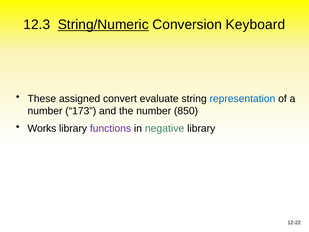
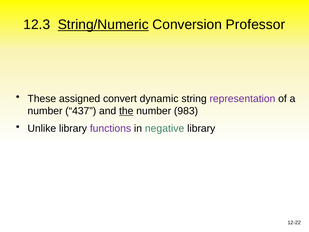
Keyboard: Keyboard -> Professor
evaluate: evaluate -> dynamic
representation colour: blue -> purple
173: 173 -> 437
the underline: none -> present
850: 850 -> 983
Works: Works -> Unlike
